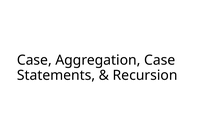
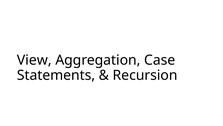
Case at (34, 60): Case -> View
